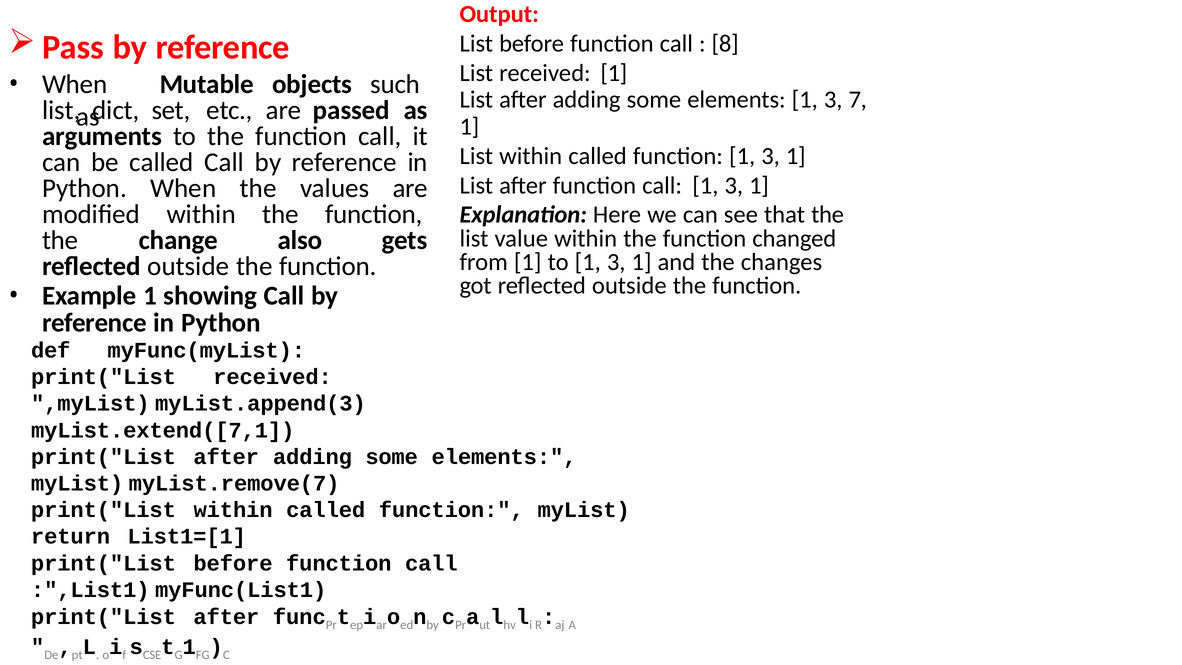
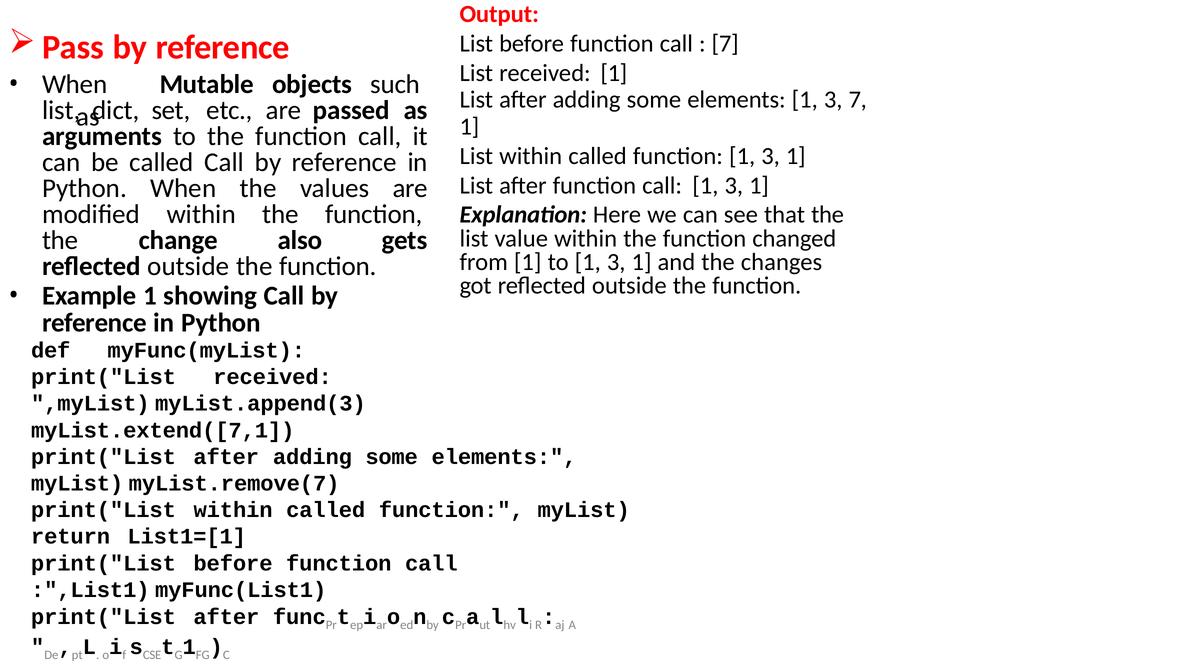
8 at (725, 44): 8 -> 7
